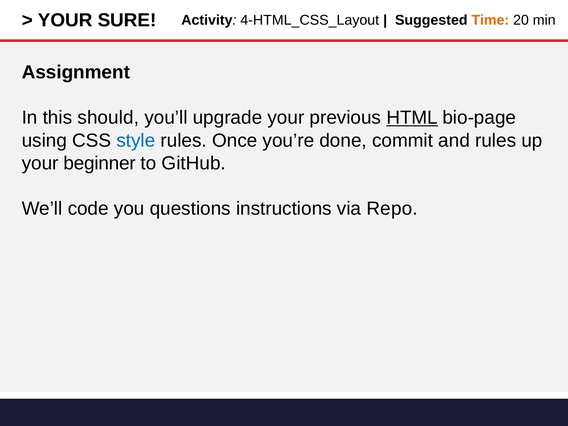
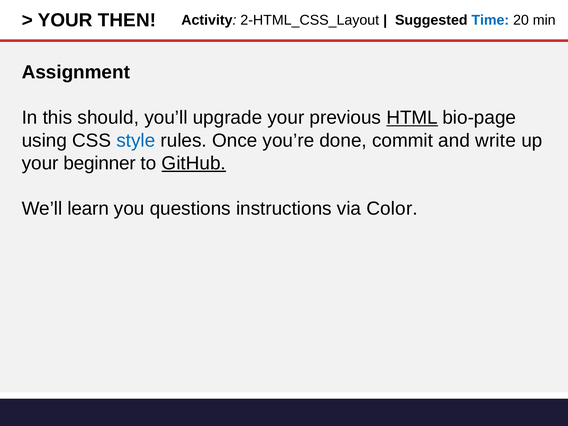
SURE: SURE -> THEN
4-HTML_CSS_Layout: 4-HTML_CSS_Layout -> 2-HTML_CSS_Layout
Time colour: orange -> blue
and rules: rules -> write
GitHub underline: none -> present
code: code -> learn
Repo: Repo -> Color
